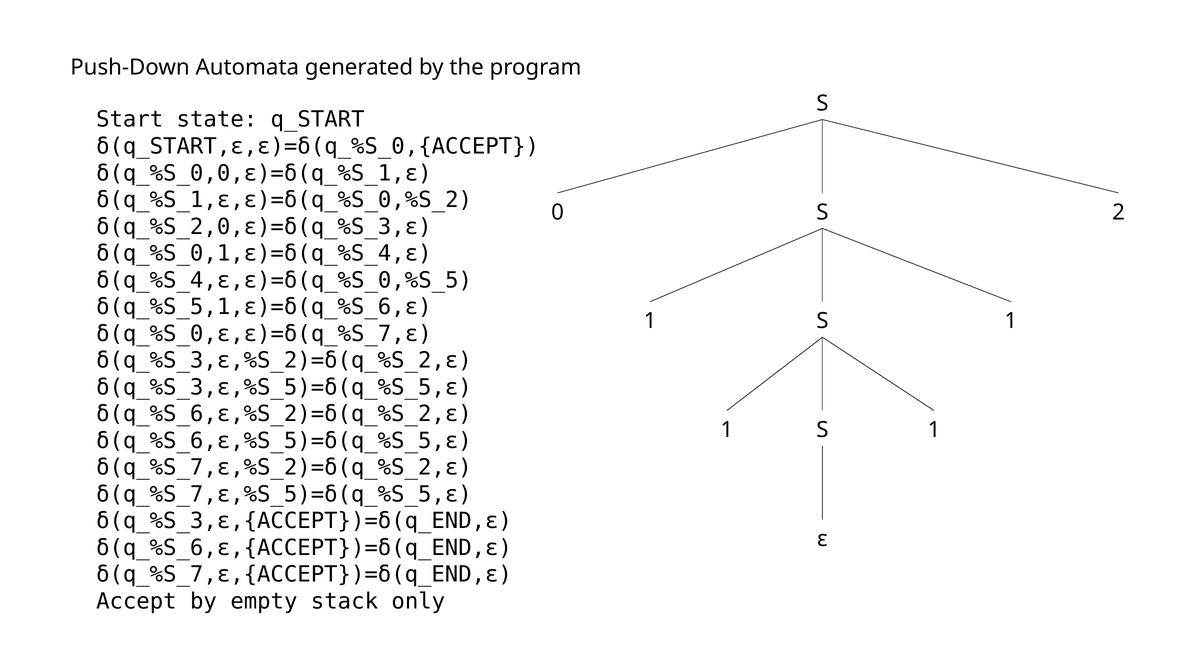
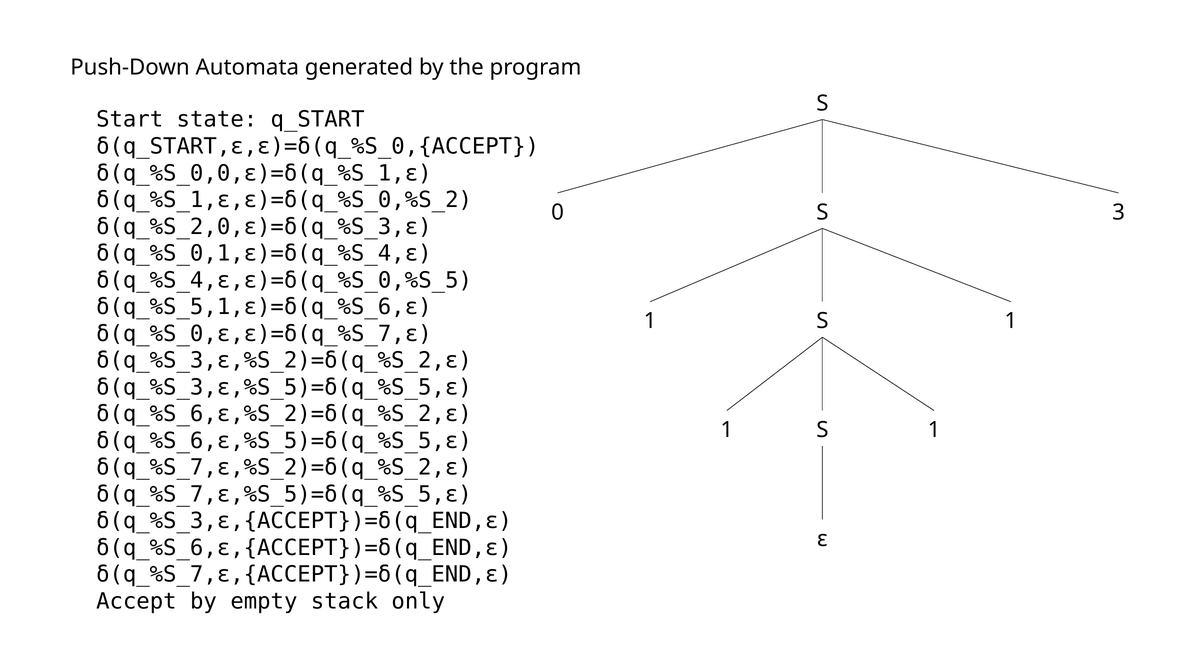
2: 2 -> 3
